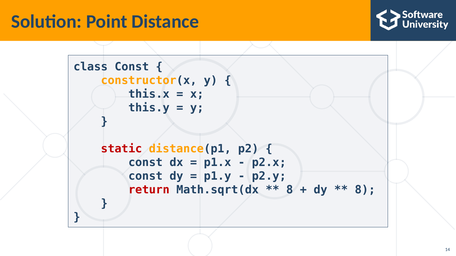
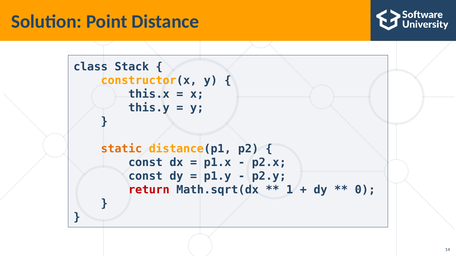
class Const: Const -> Stack
static colour: red -> orange
8 at (290, 190): 8 -> 1
8 at (365, 190): 8 -> 0
